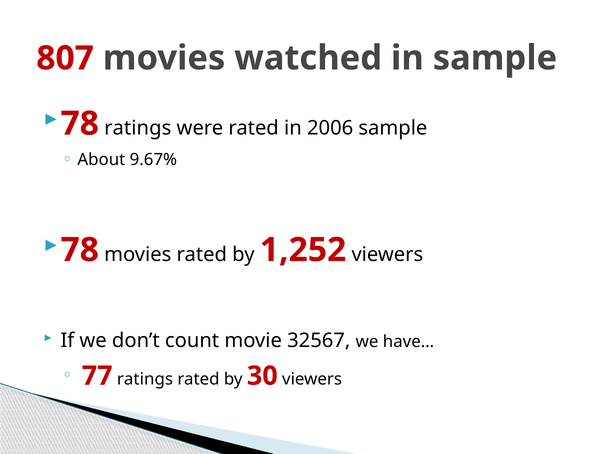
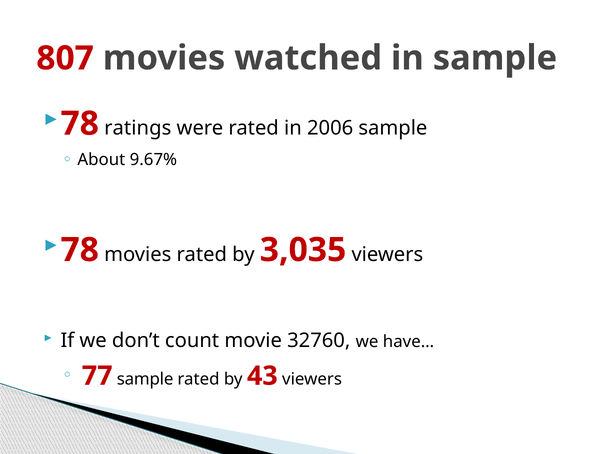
1,252: 1,252 -> 3,035
32567: 32567 -> 32760
77 ratings: ratings -> sample
30: 30 -> 43
